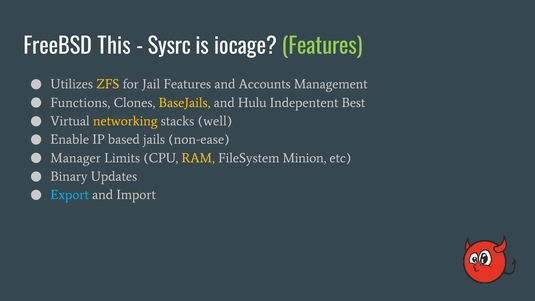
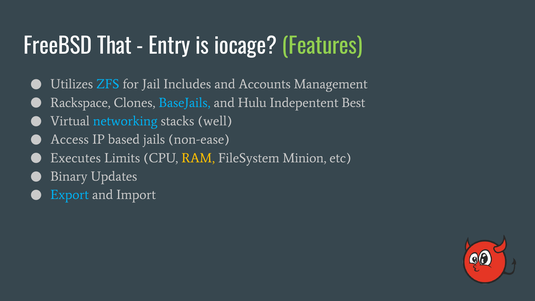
This: This -> That
Sysrc: Sysrc -> Entry
ZFS colour: yellow -> light blue
Jail Features: Features -> Includes
Functions: Functions -> Rackspace
BaseJails colour: yellow -> light blue
networking colour: yellow -> light blue
Enable: Enable -> Access
Manager: Manager -> Executes
